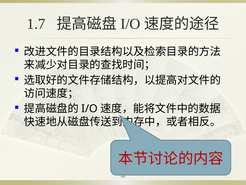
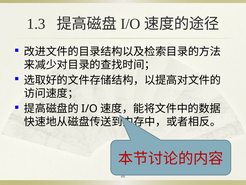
1.7: 1.7 -> 1.3
